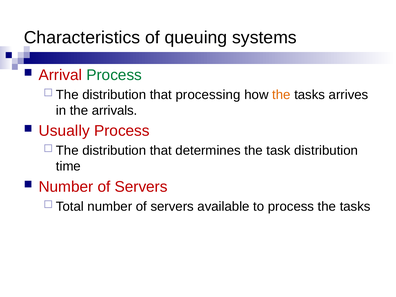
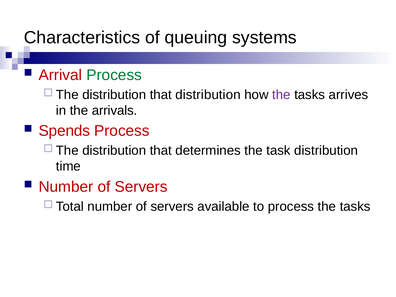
that processing: processing -> distribution
the at (281, 95) colour: orange -> purple
Usually: Usually -> Spends
